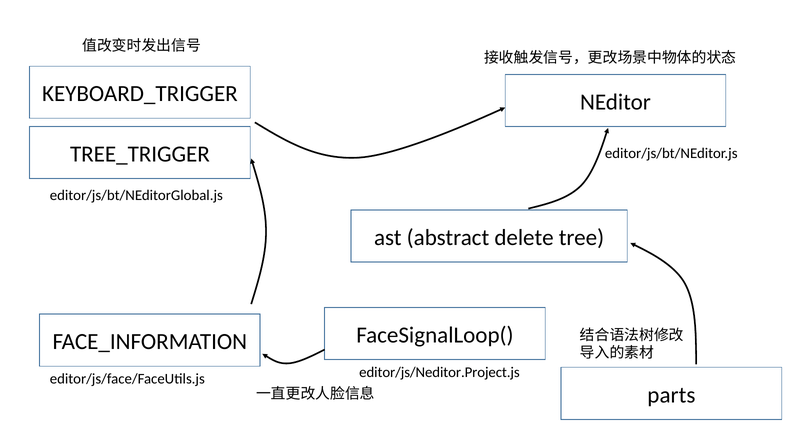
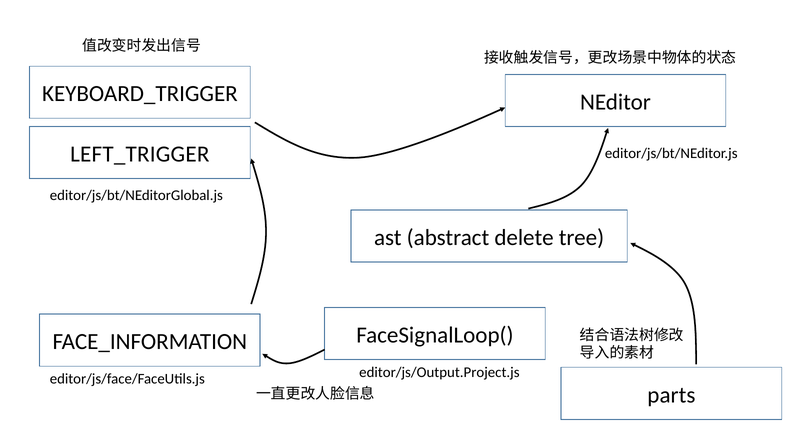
TREE_TRIGGER: TREE_TRIGGER -> LEFT_TRIGGER
editor/js/Neditor.Project.js: editor/js/Neditor.Project.js -> editor/js/Output.Project.js
